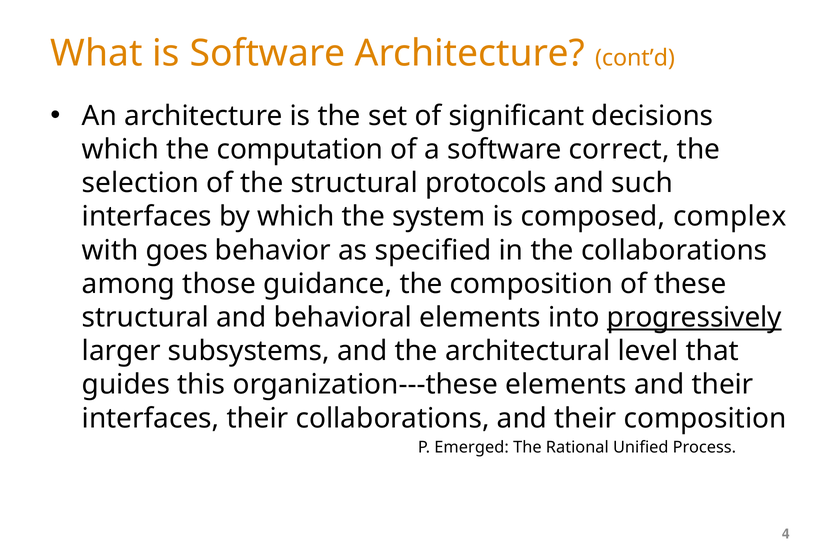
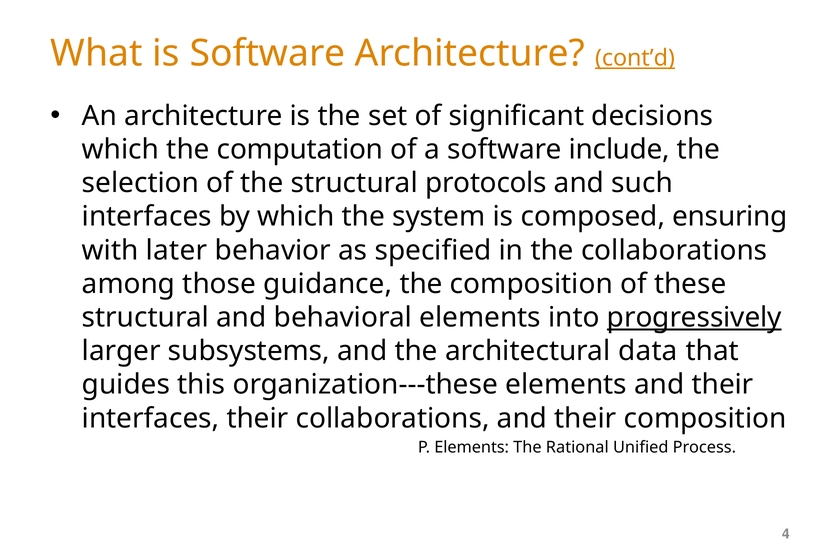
cont’d underline: none -> present
correct: correct -> include
complex: complex -> ensuring
goes: goes -> later
level: level -> data
P Emerged: Emerged -> Elements
